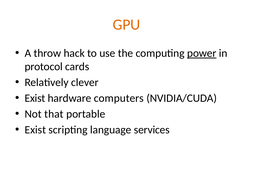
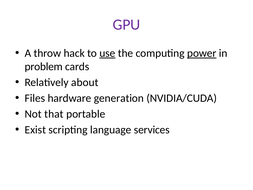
GPU colour: orange -> purple
use underline: none -> present
protocol: protocol -> problem
clever: clever -> about
Exist at (35, 98): Exist -> Files
computers: computers -> generation
